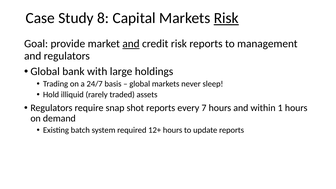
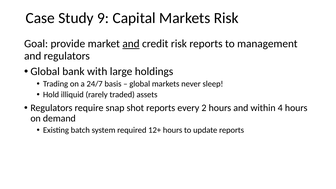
8: 8 -> 9
Risk at (226, 18) underline: present -> none
7: 7 -> 2
1: 1 -> 4
